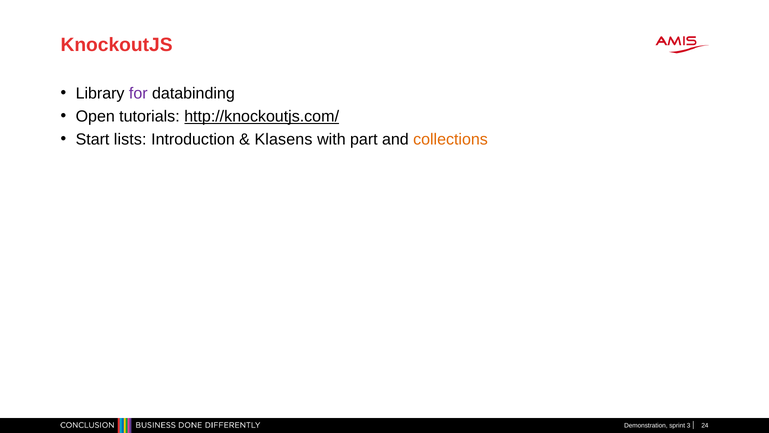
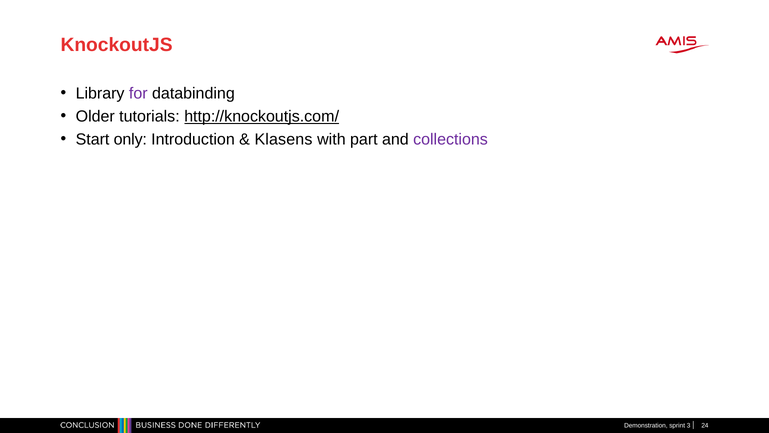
Open: Open -> Older
lists: lists -> only
collections colour: orange -> purple
